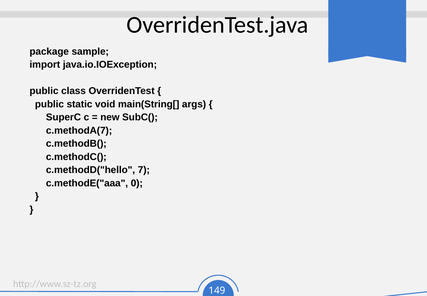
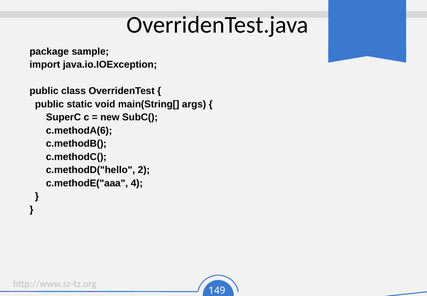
c.methodA(7: c.methodA(7 -> c.methodA(6
7: 7 -> 2
0: 0 -> 4
